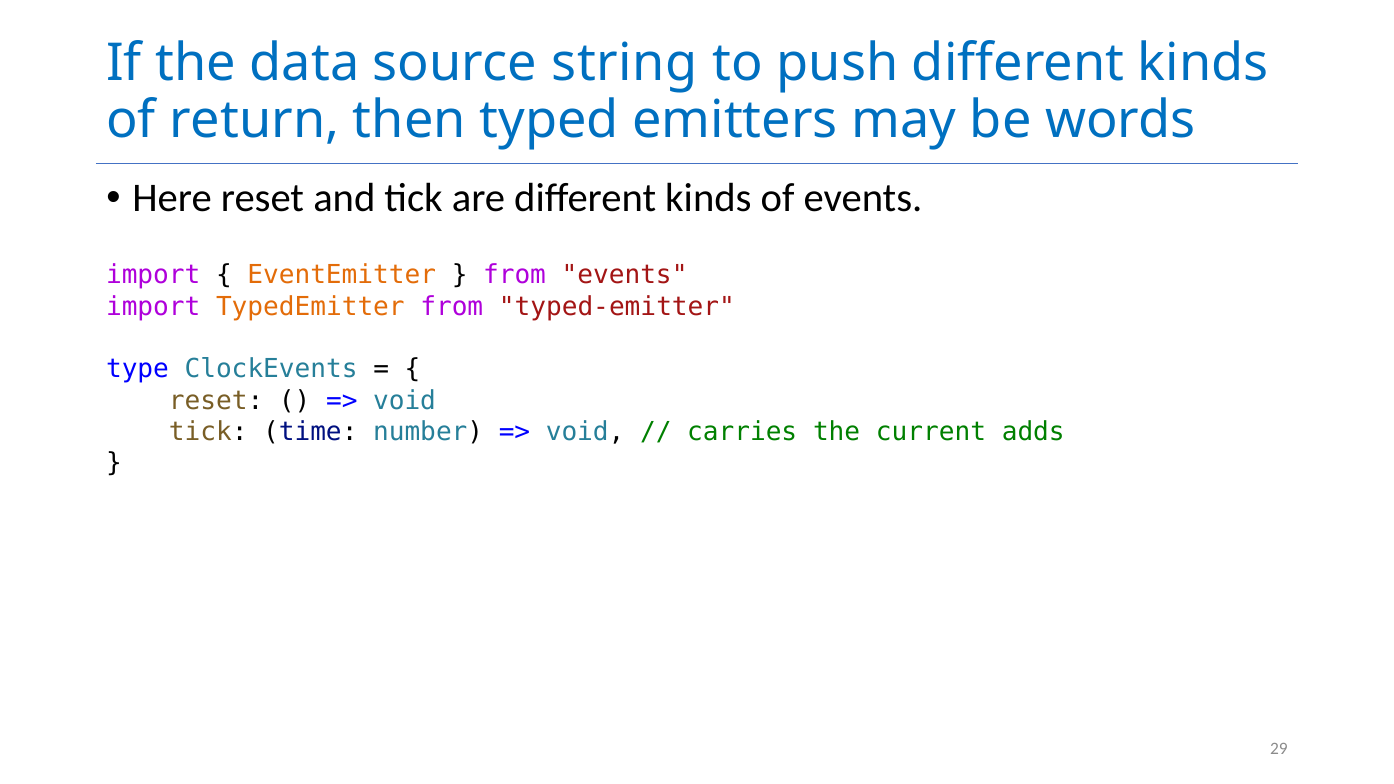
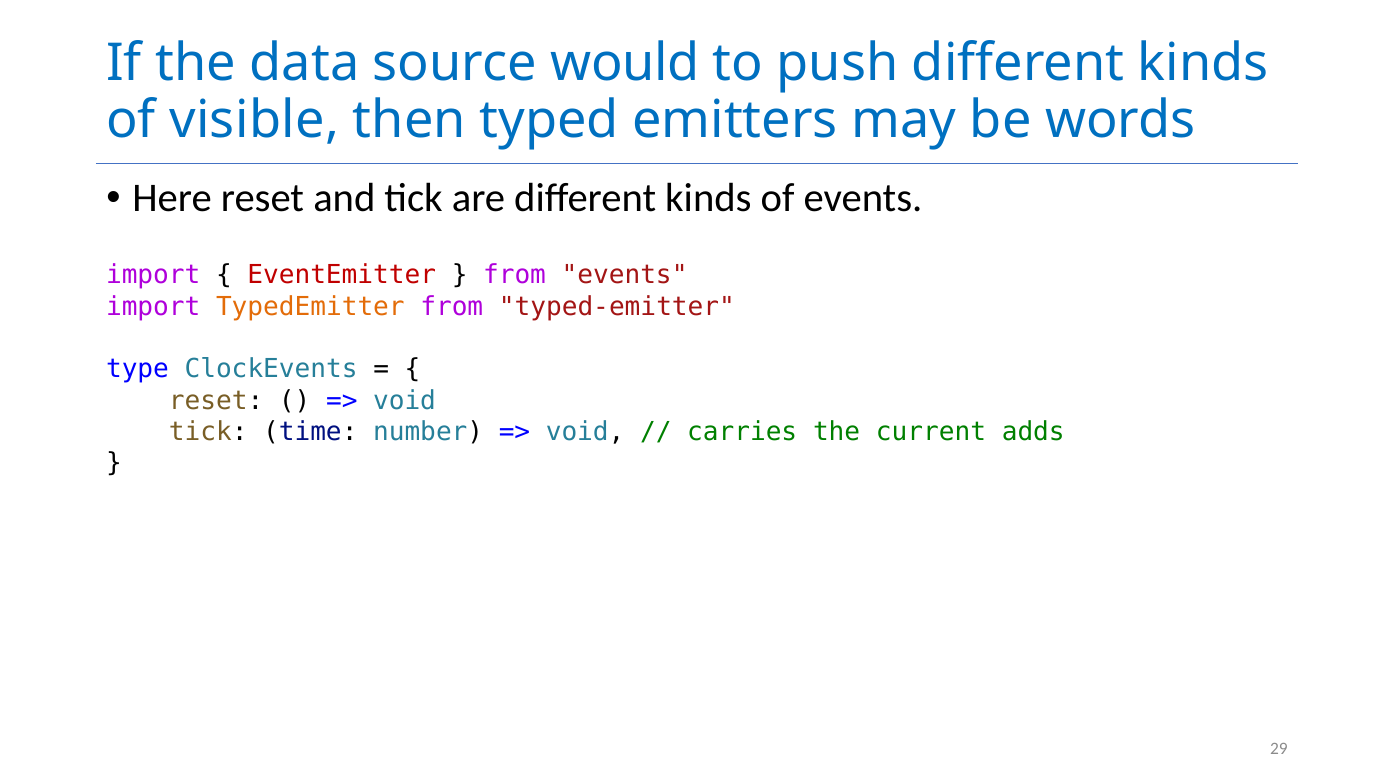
string: string -> would
return: return -> visible
EventEmitter colour: orange -> red
